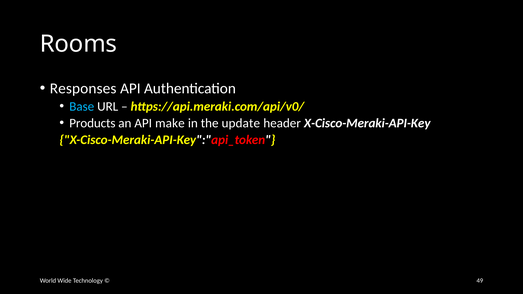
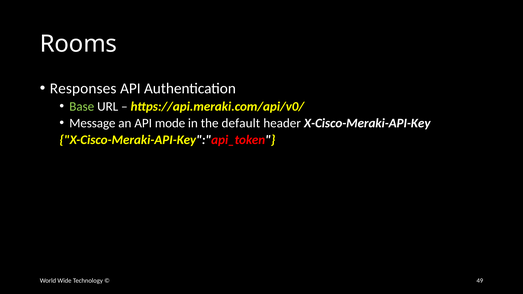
Base colour: light blue -> light green
Products: Products -> Message
make: make -> mode
update: update -> default
